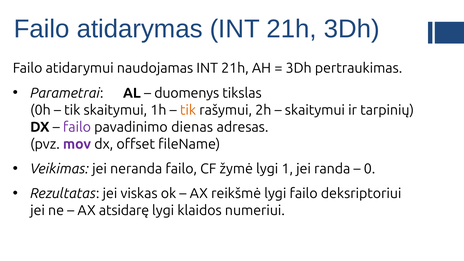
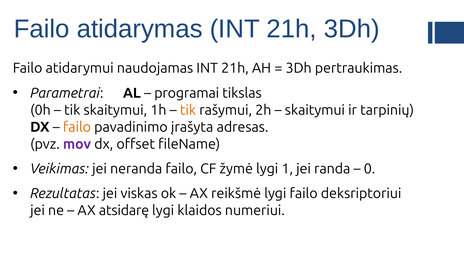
duomenys: duomenys -> programai
failo at (77, 127) colour: purple -> orange
dienas: dienas -> įrašyta
